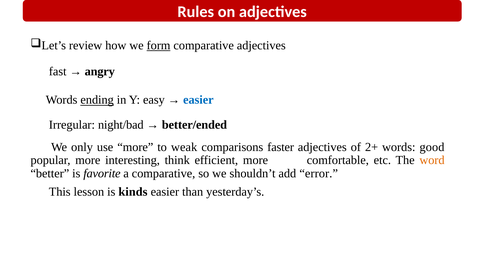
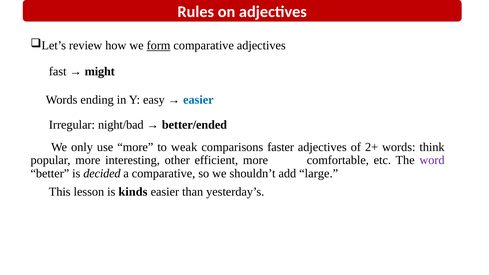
angry: angry -> might
ending underline: present -> none
good: good -> think
think: think -> other
word colour: orange -> purple
favorite: favorite -> decided
error: error -> large
